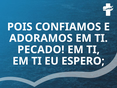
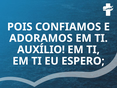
PECADO: PECADO -> AUXÍLIO
